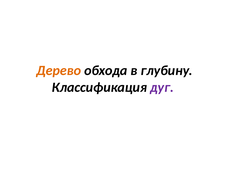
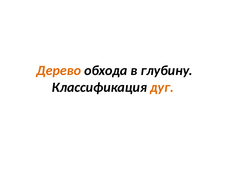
дуг colour: purple -> orange
